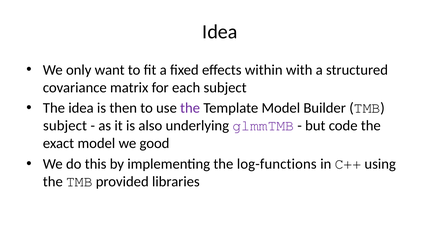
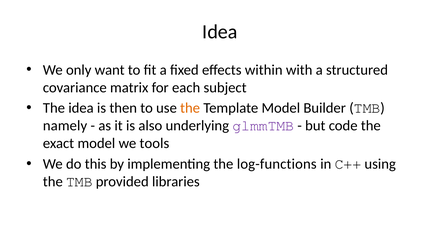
the at (190, 108) colour: purple -> orange
subject at (65, 126): subject -> namely
good: good -> tools
